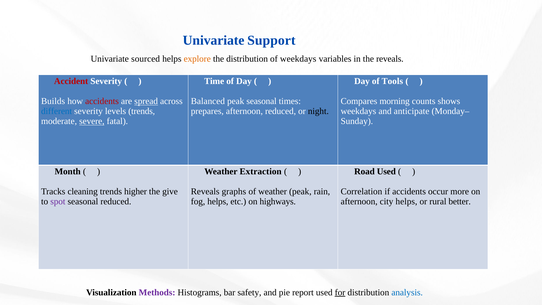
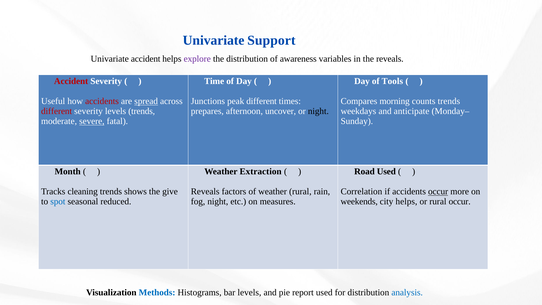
Univariate sourced: sourced -> accident
explore colour: orange -> purple
of weekdays: weekdays -> awareness
Builds: Builds -> Useful
Balanced: Balanced -> Junctions
peak seasonal: seasonal -> different
counts shows: shows -> trends
different at (57, 111) colour: blue -> red
afternoon reduced: reduced -> uncover
higher: higher -> shows
graphs: graphs -> factors
weather peak: peak -> rural
occur at (438, 192) underline: none -> present
spot colour: purple -> blue
fog helps: helps -> night
highways: highways -> measures
afternoon at (359, 202): afternoon -> weekends
rural better: better -> occur
Methods colour: purple -> blue
bar safety: safety -> levels
for underline: present -> none
